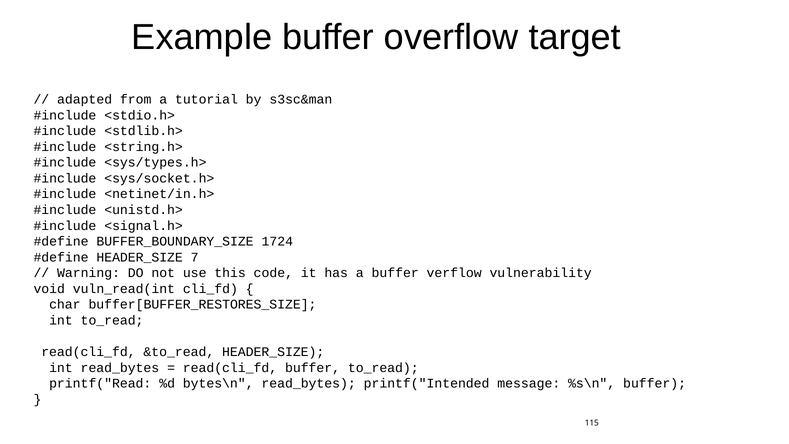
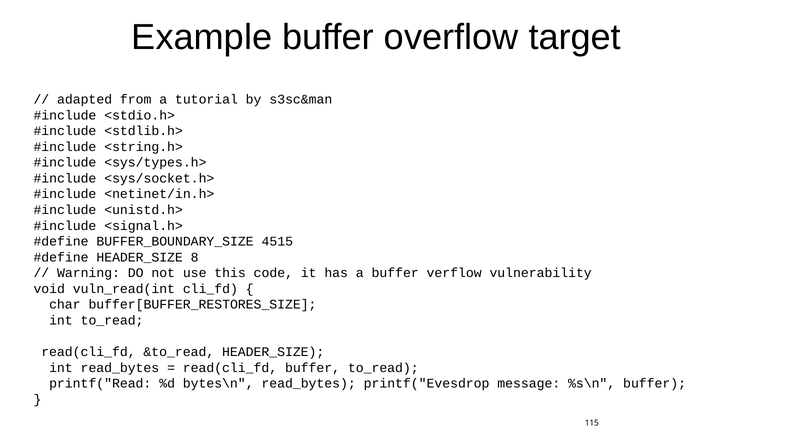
1724: 1724 -> 4515
7: 7 -> 8
printf("Intended: printf("Intended -> printf("Evesdrop
